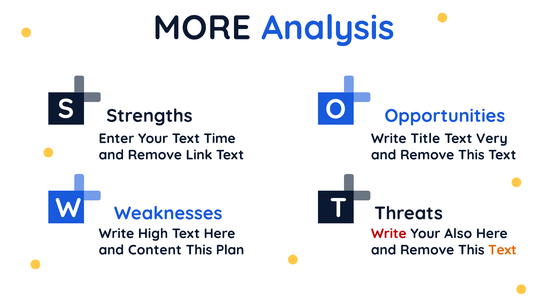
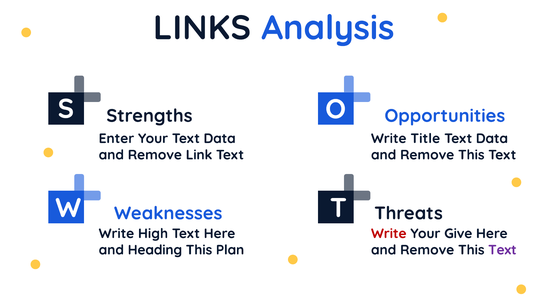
MORE: MORE -> LINKS
Your Text Time: Time -> Data
Very at (492, 139): Very -> Data
Also: Also -> Give
Content: Content -> Heading
Text at (502, 251) colour: orange -> purple
